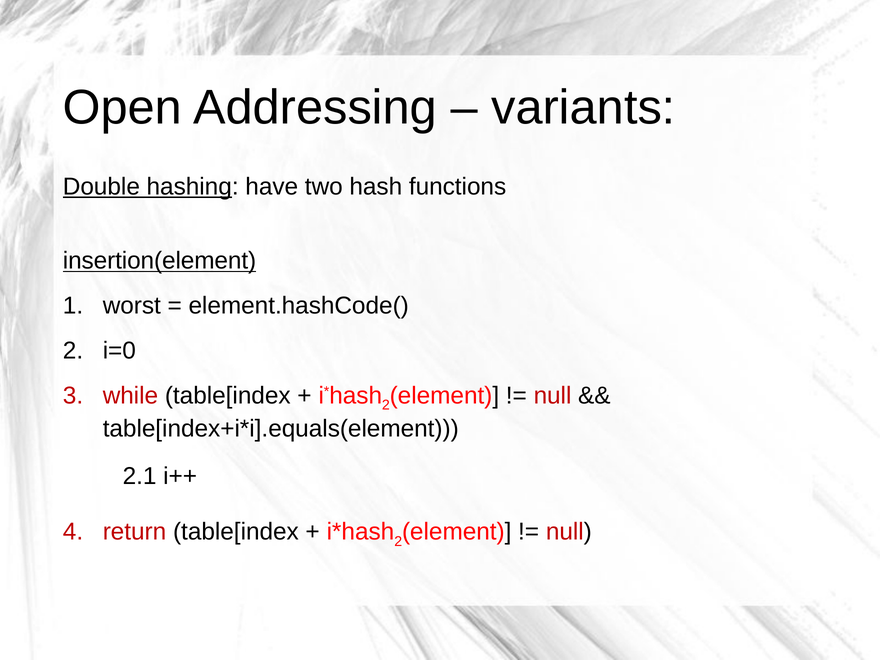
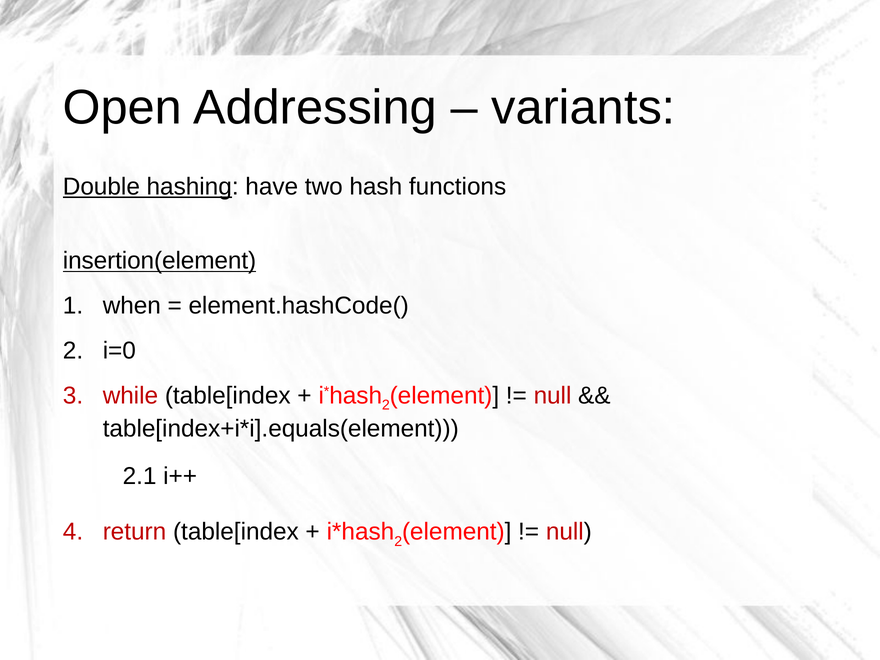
worst: worst -> when
